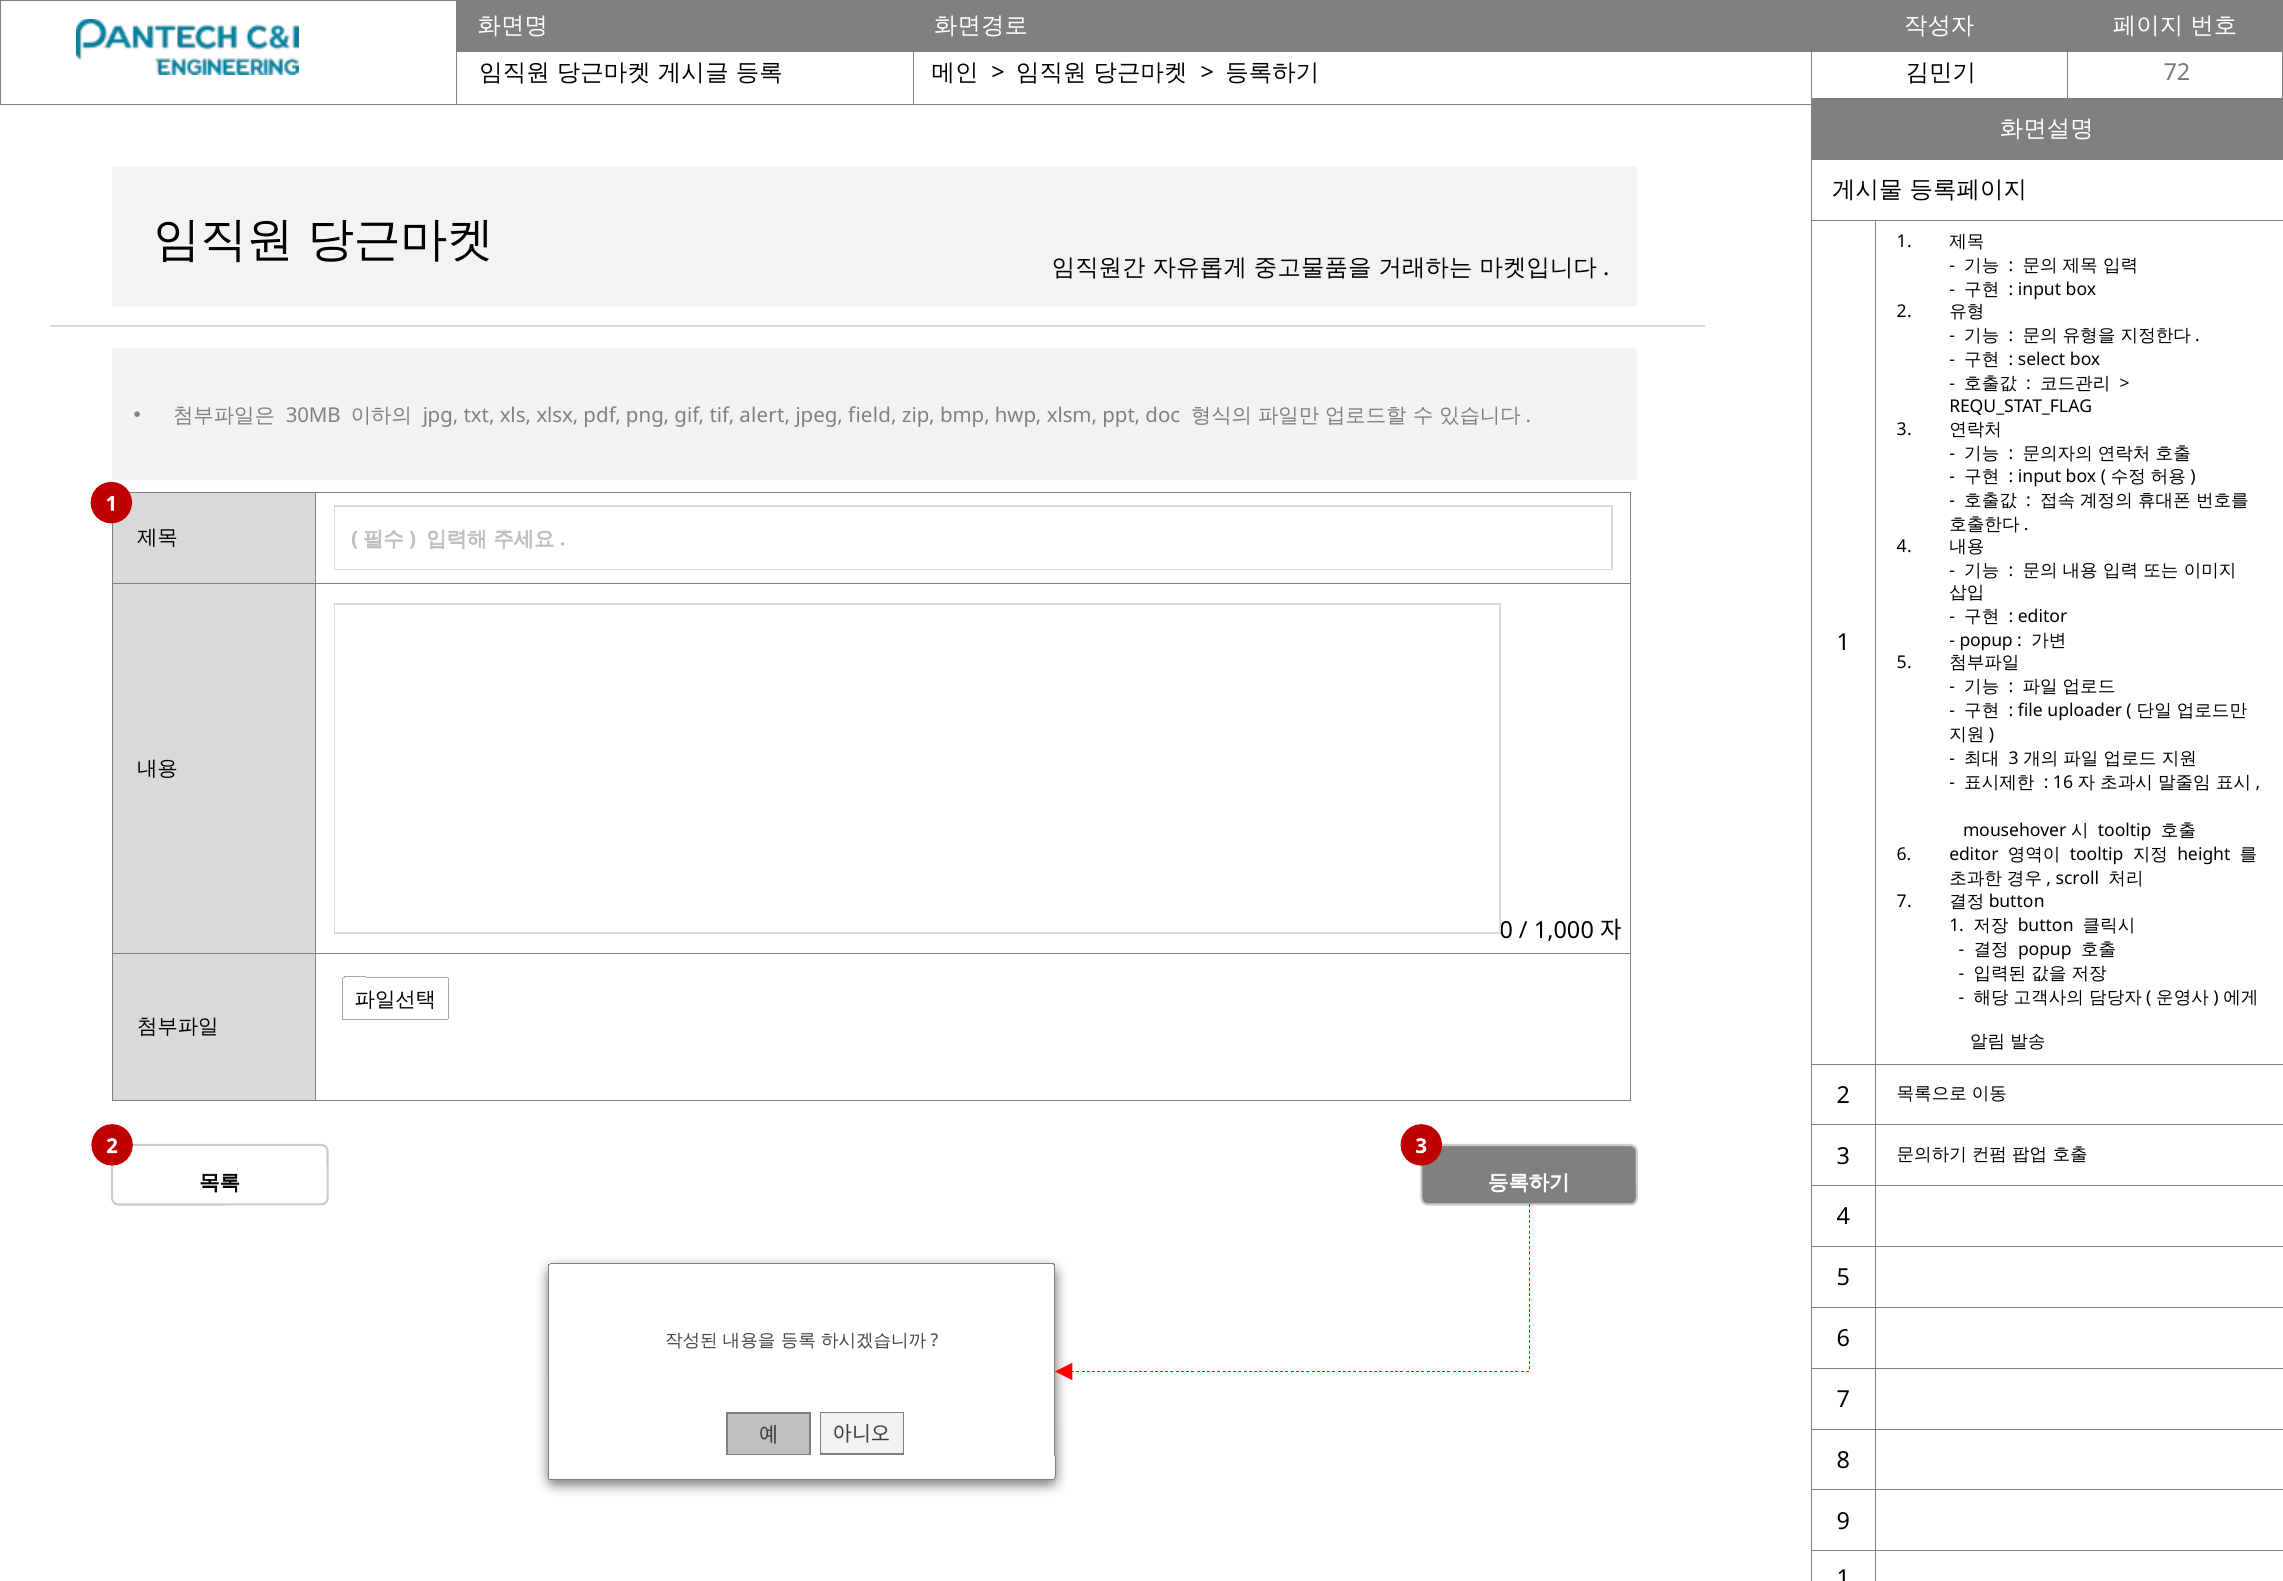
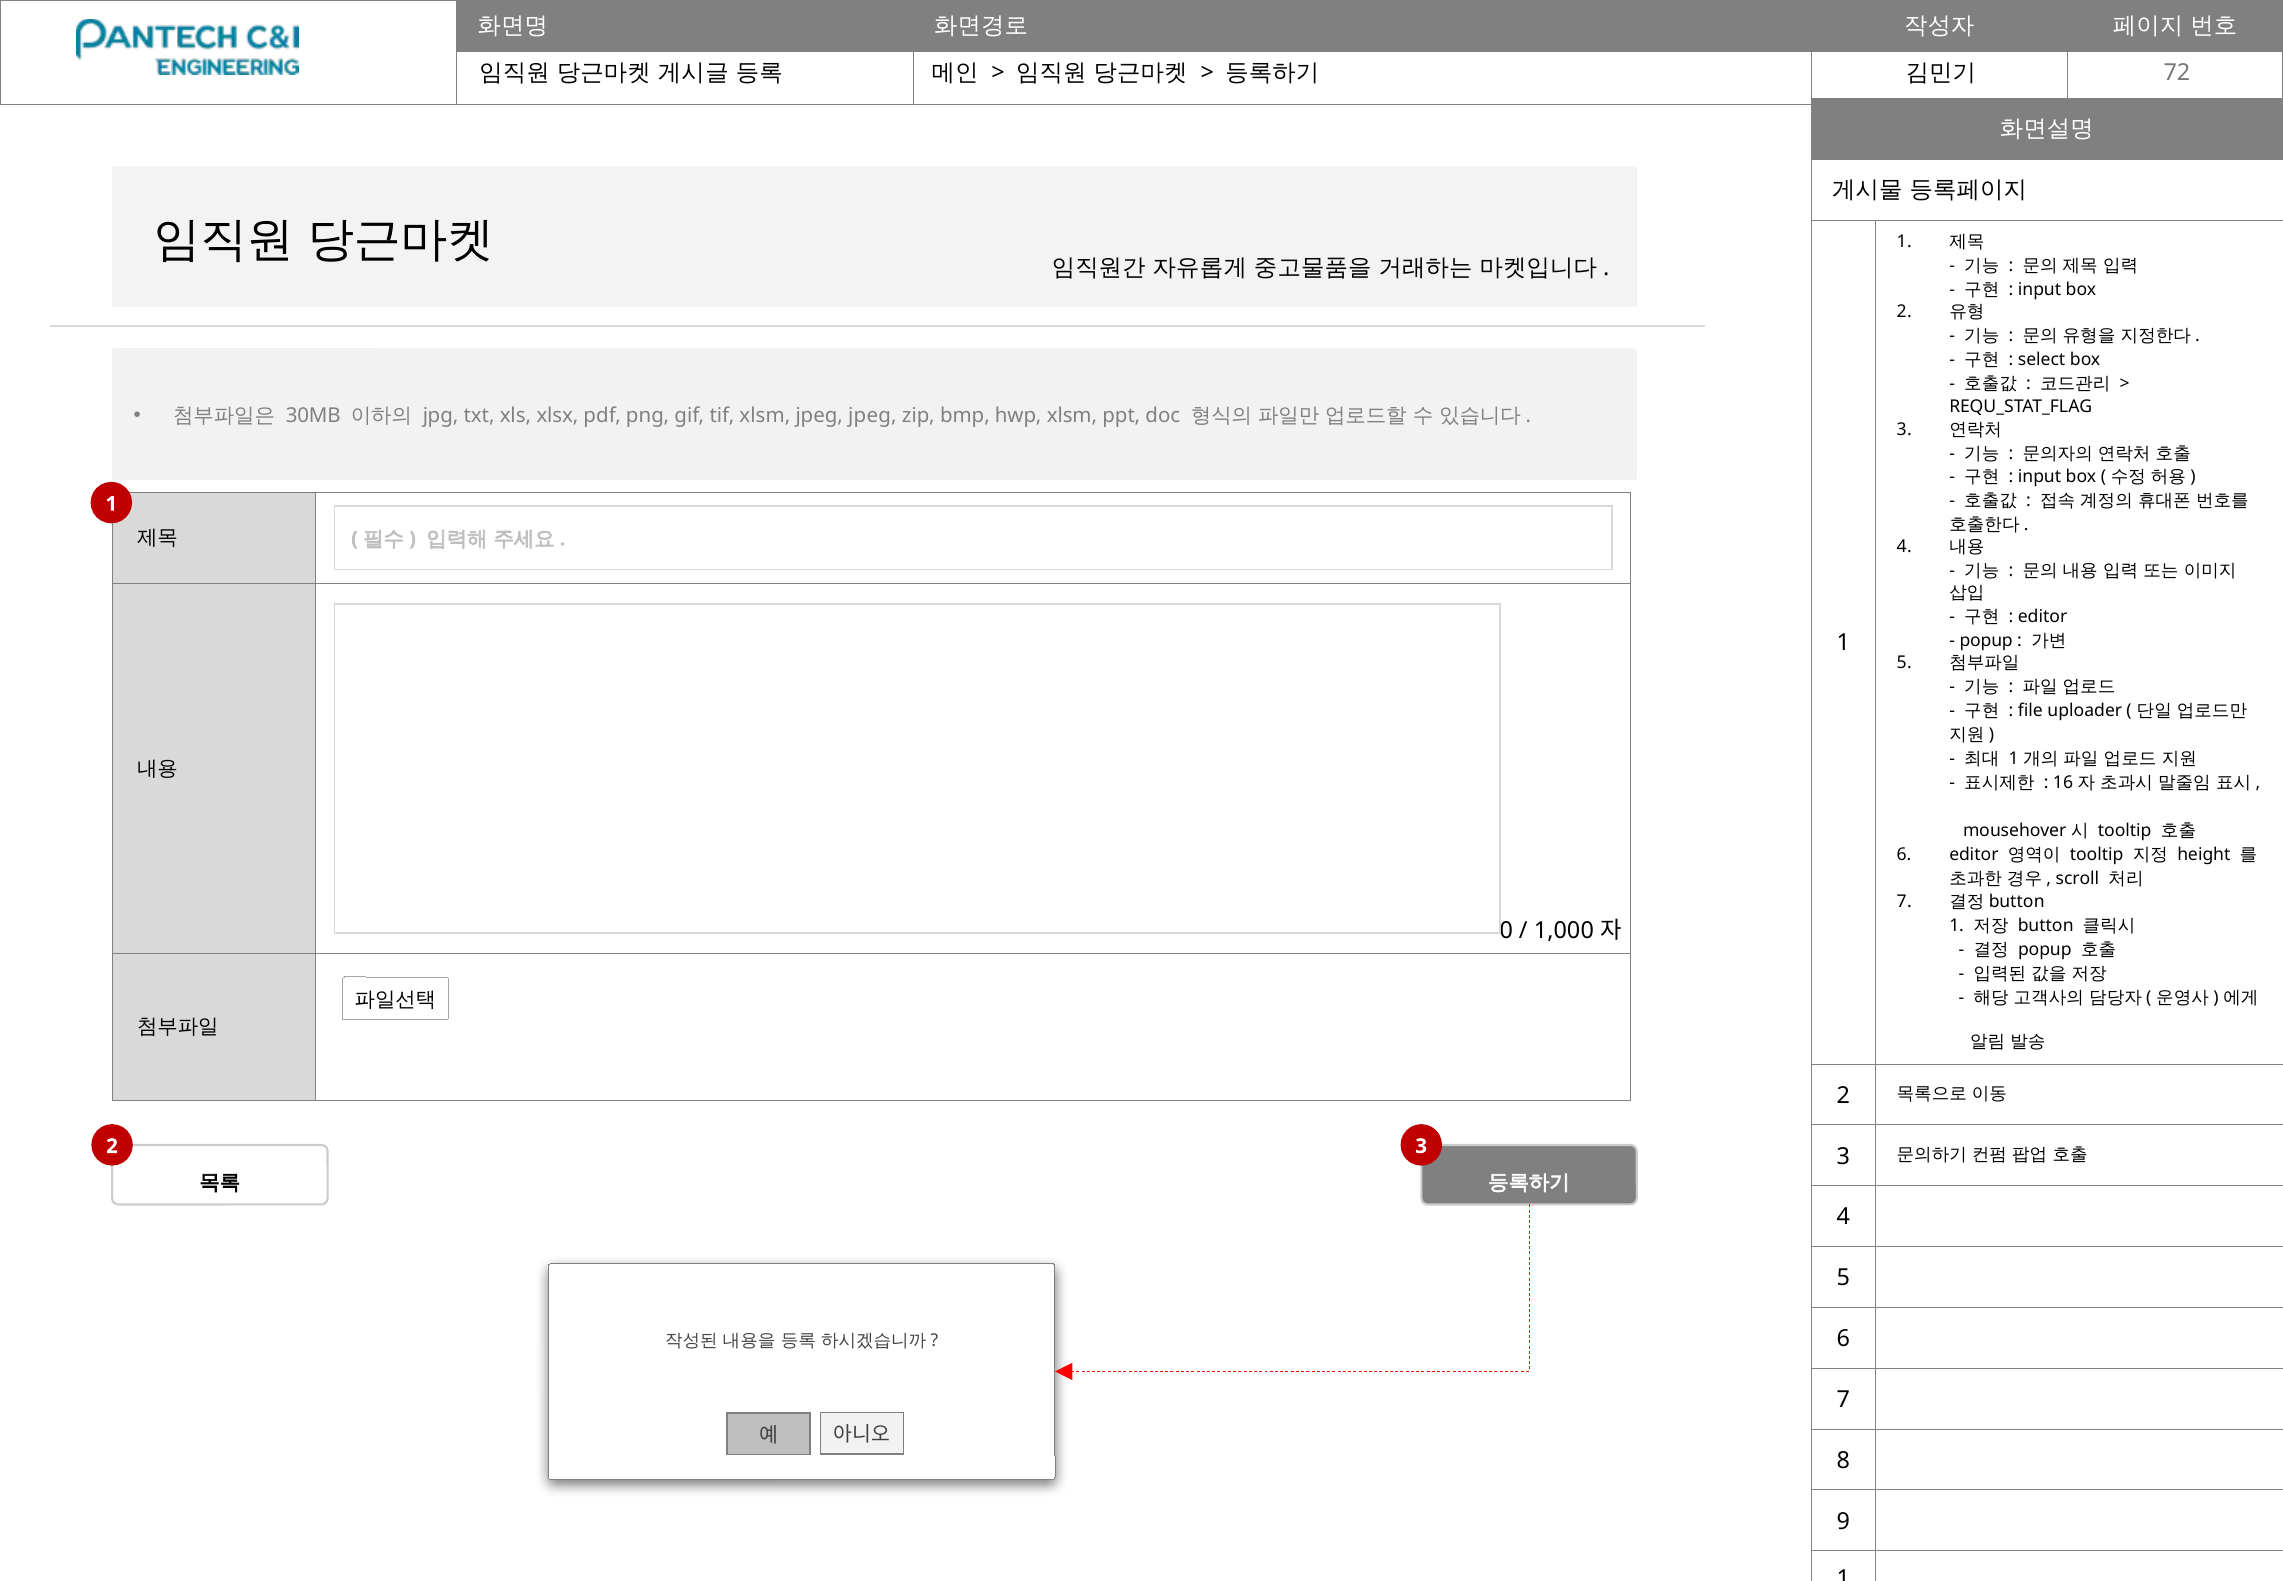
tif alert: alert -> xlsm
jpeg field: field -> jpeg
3 at (2014, 758): 3 -> 1
